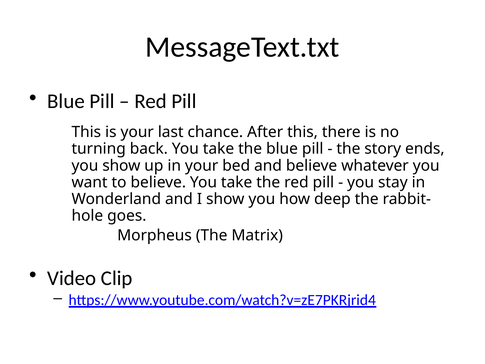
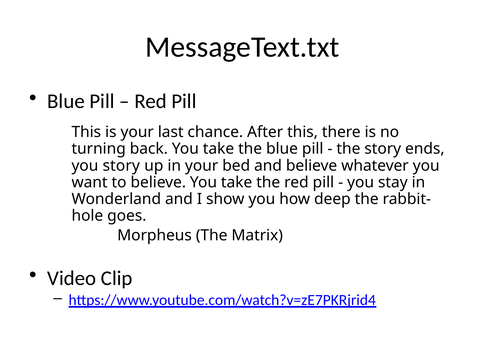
you show: show -> story
